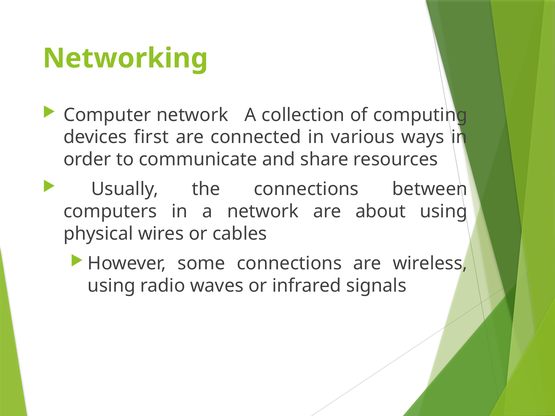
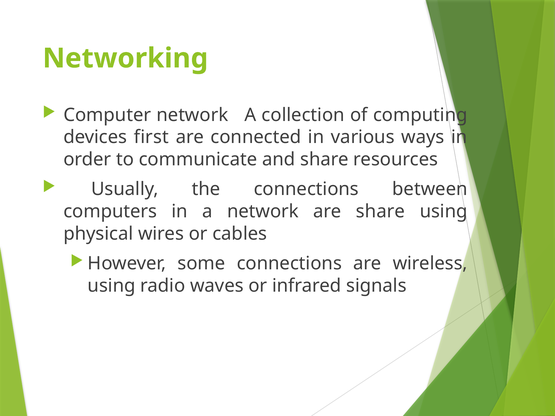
are about: about -> share
